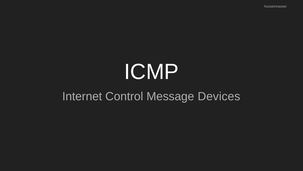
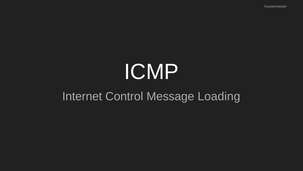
Devices: Devices -> Loading
